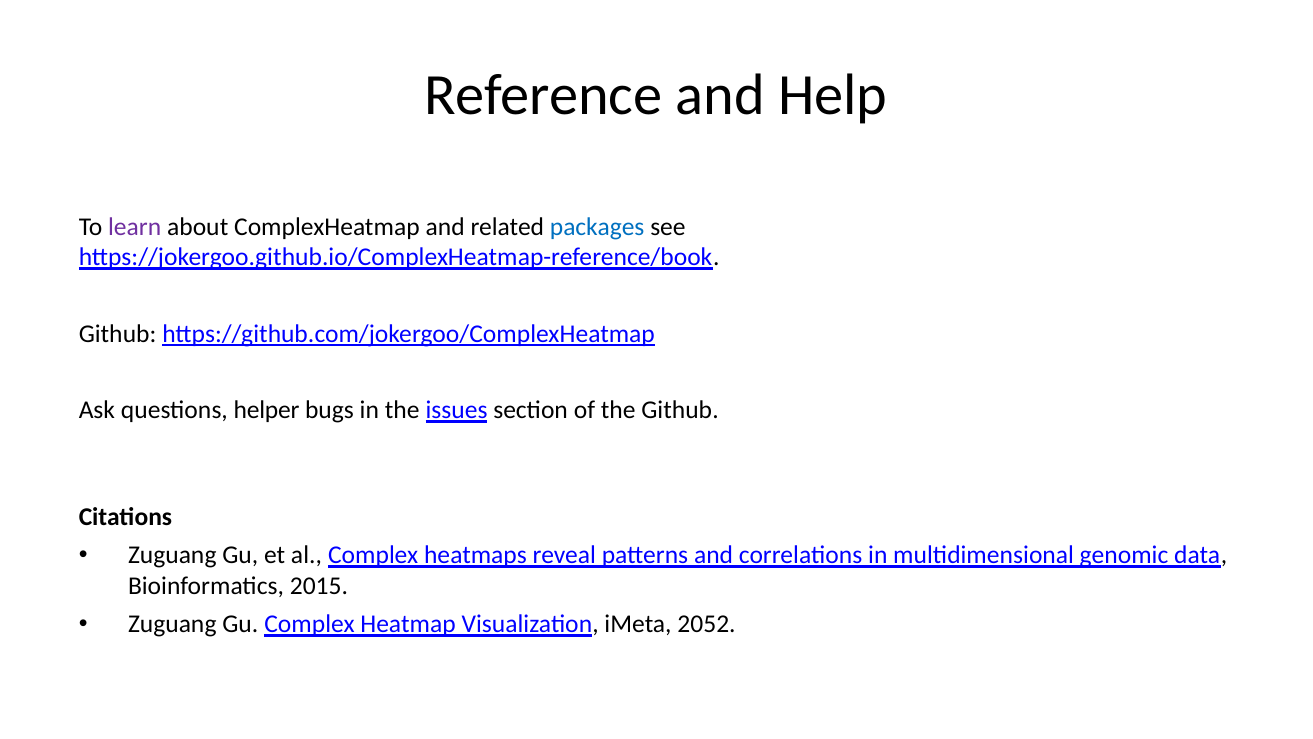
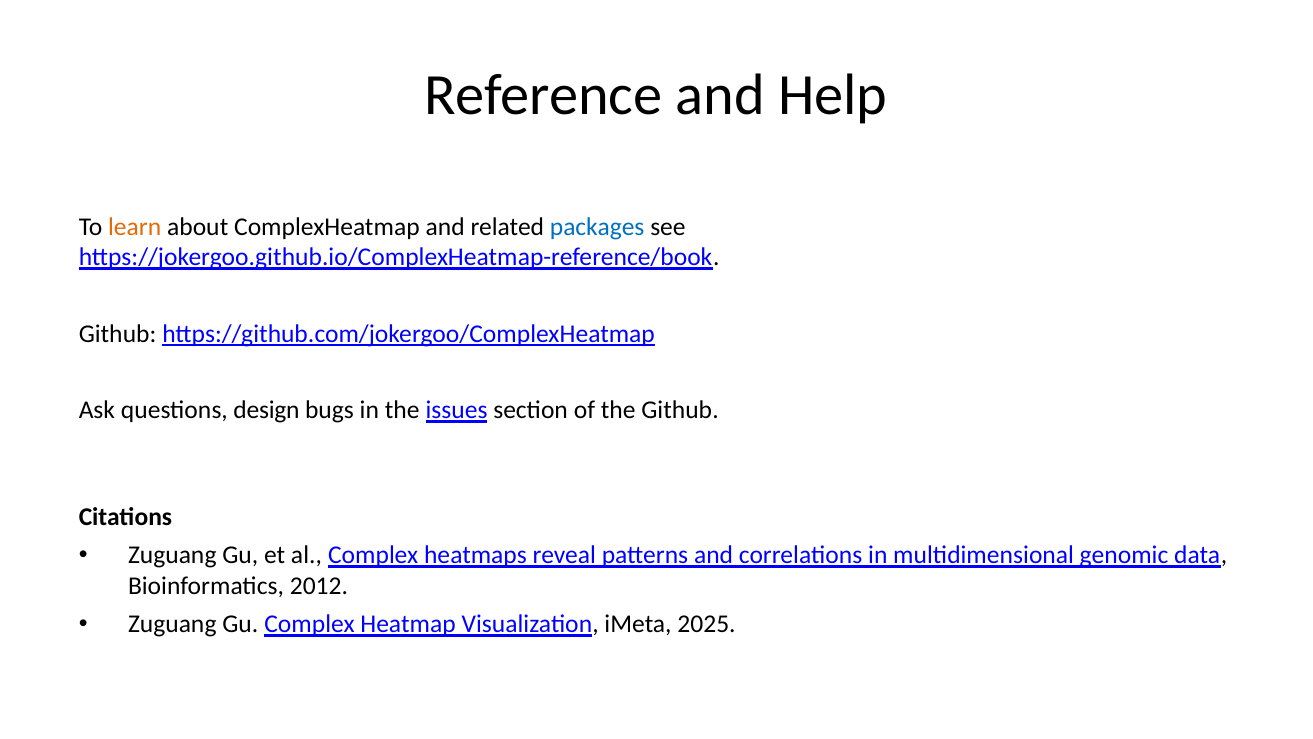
learn colour: purple -> orange
helper: helper -> design
2015: 2015 -> 2012
2052: 2052 -> 2025
